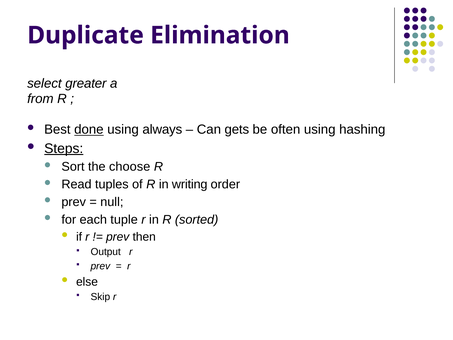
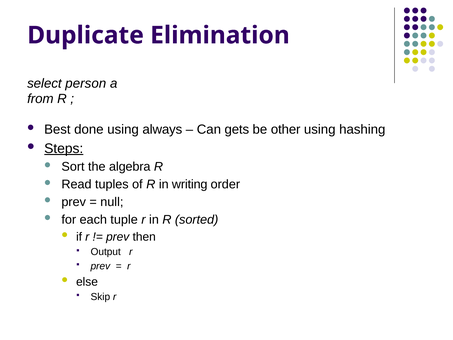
greater: greater -> person
done underline: present -> none
often: often -> other
choose: choose -> algebra
